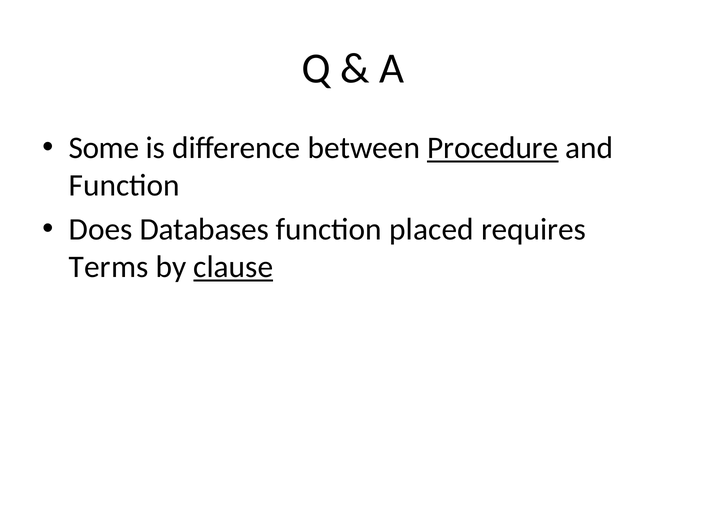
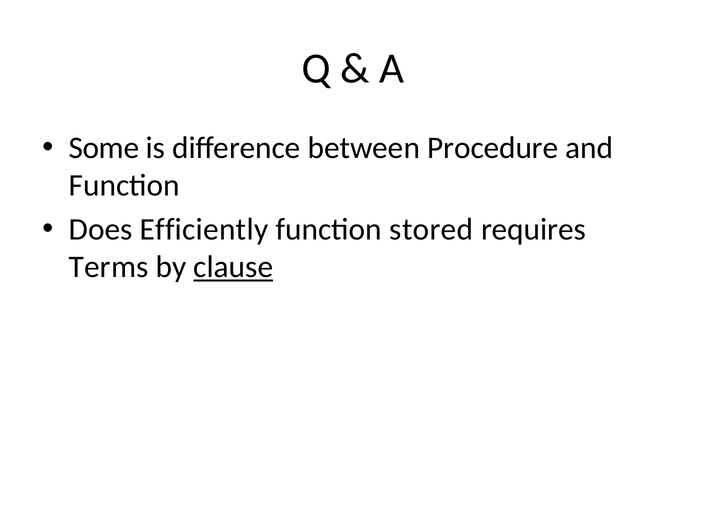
Procedure underline: present -> none
Databases: Databases -> Efficiently
placed: placed -> stored
